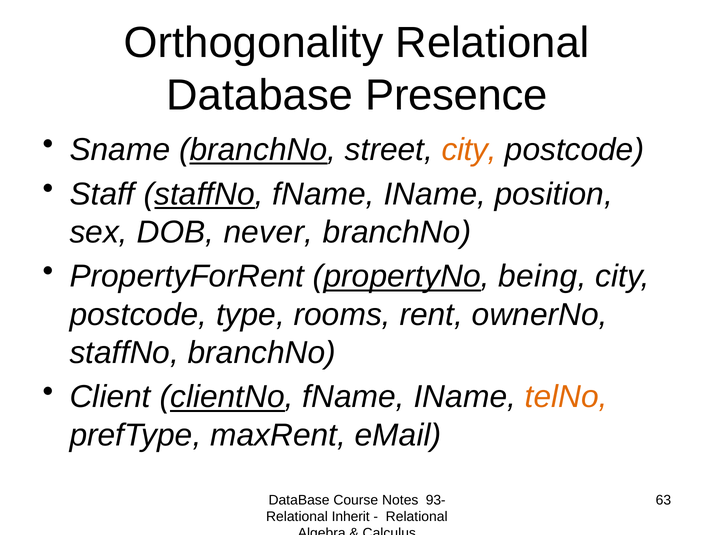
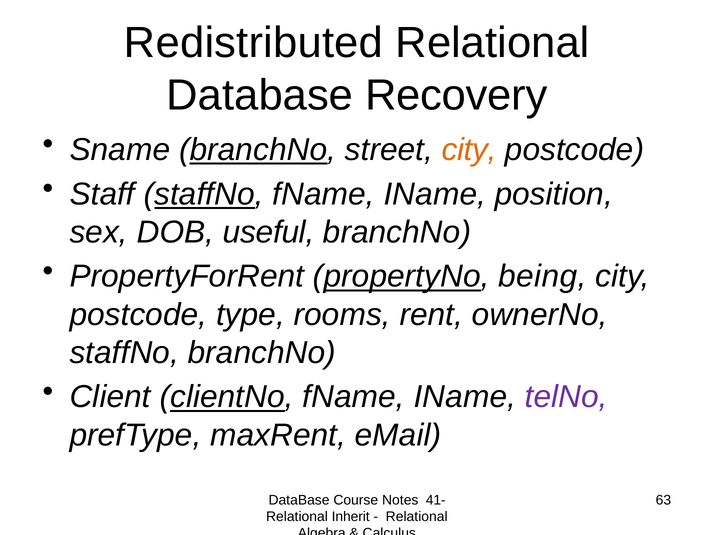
Orthogonality: Orthogonality -> Redistributed
Presence: Presence -> Recovery
never: never -> useful
telNo colour: orange -> purple
93-: 93- -> 41-
